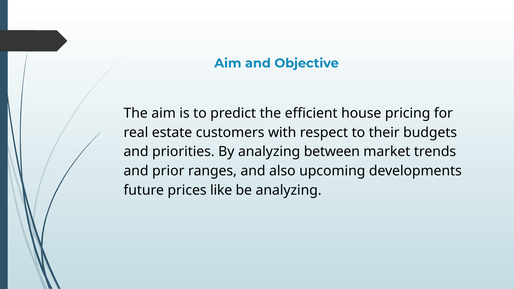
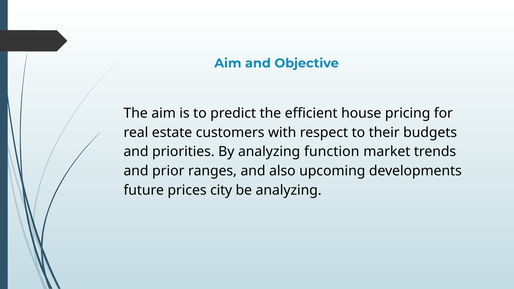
between: between -> function
like: like -> city
